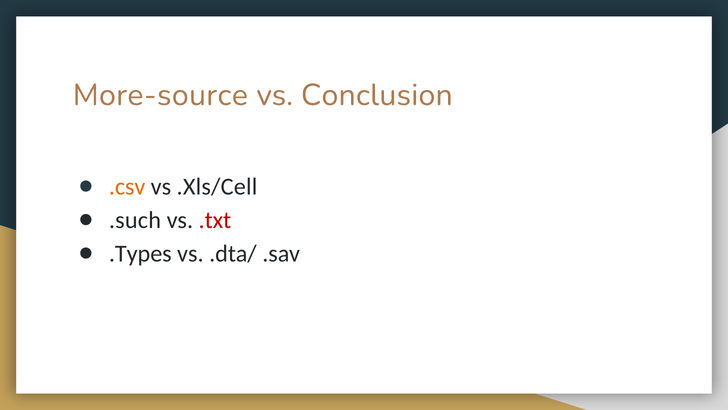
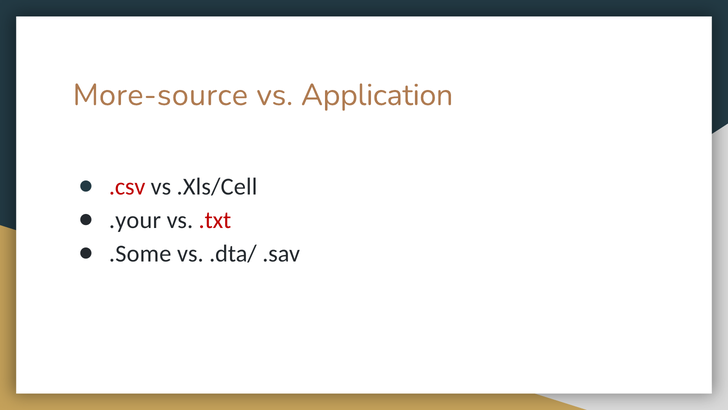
Conclusion: Conclusion -> Application
.csv colour: orange -> red
.such: .such -> .your
.Types: .Types -> .Some
